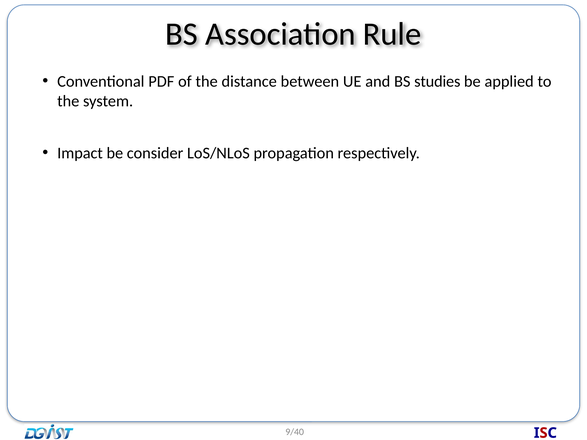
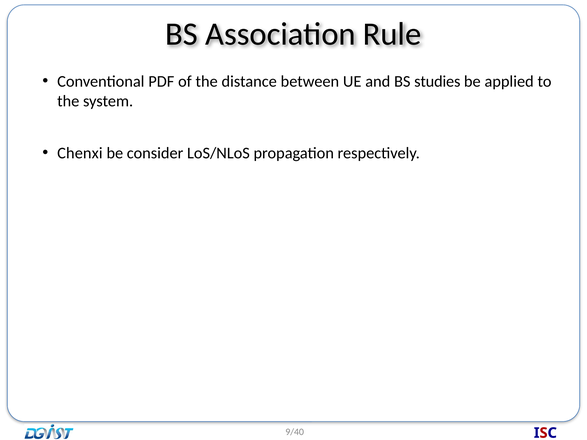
Impact: Impact -> Chenxi
